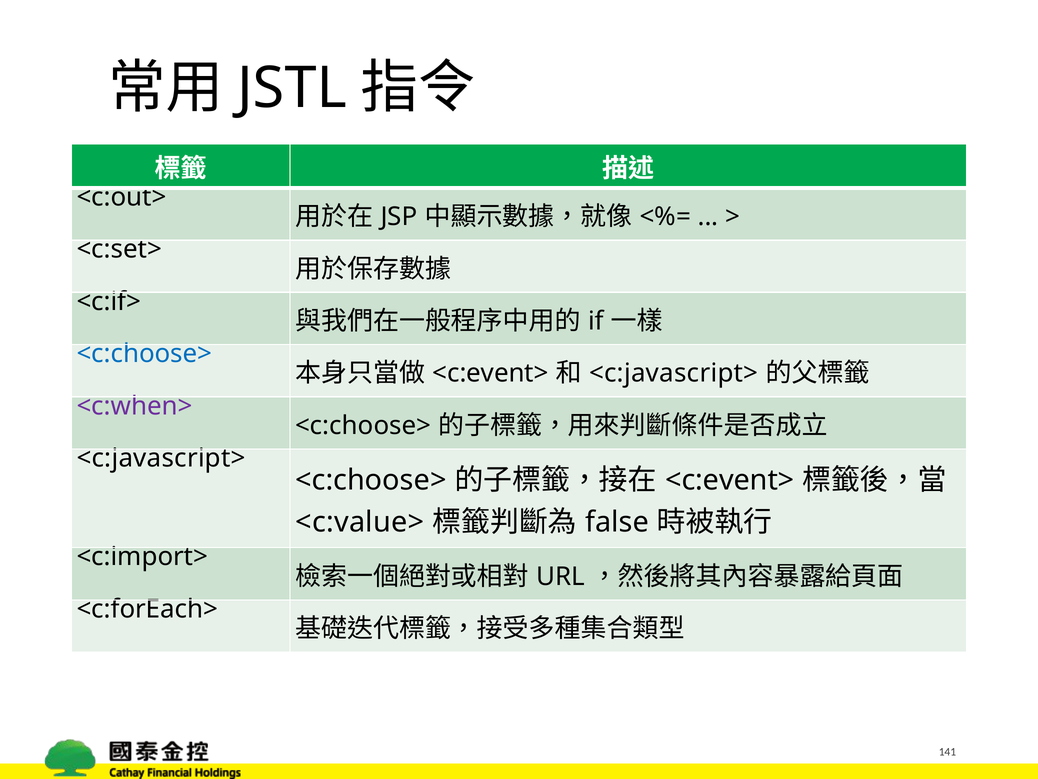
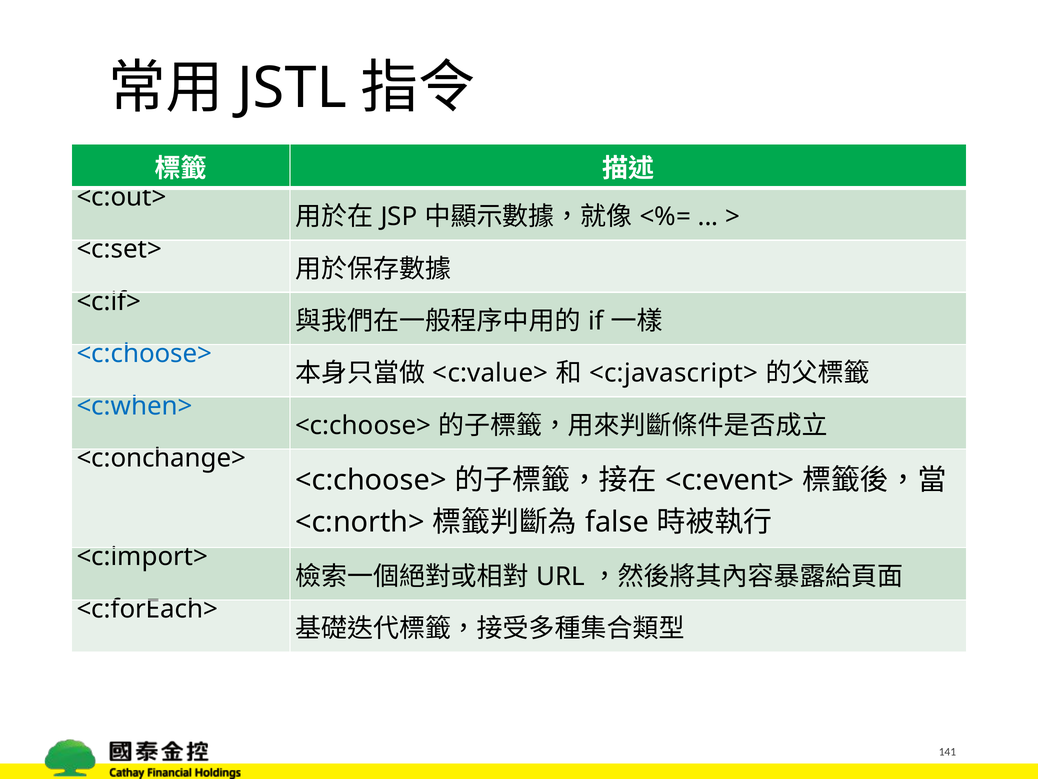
<c:event> at (491, 373): <c:event> -> <c:value>
<c:when> colour: purple -> blue
<c:javascript> at (161, 458): <c:javascript> -> <c:onchange>
<c:value>: <c:value> -> <c:north>
